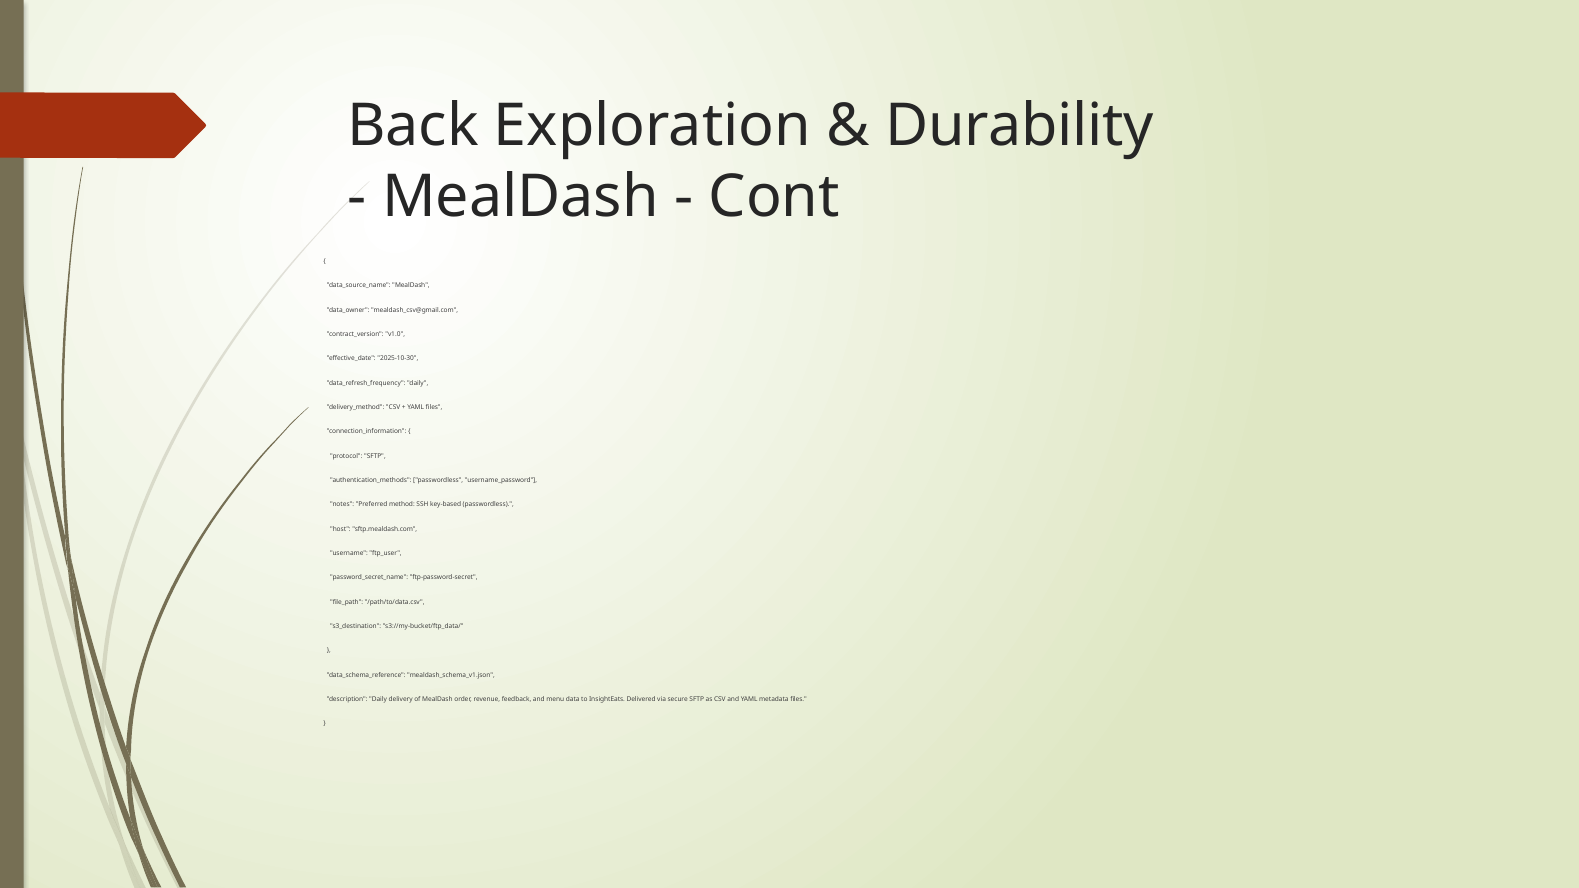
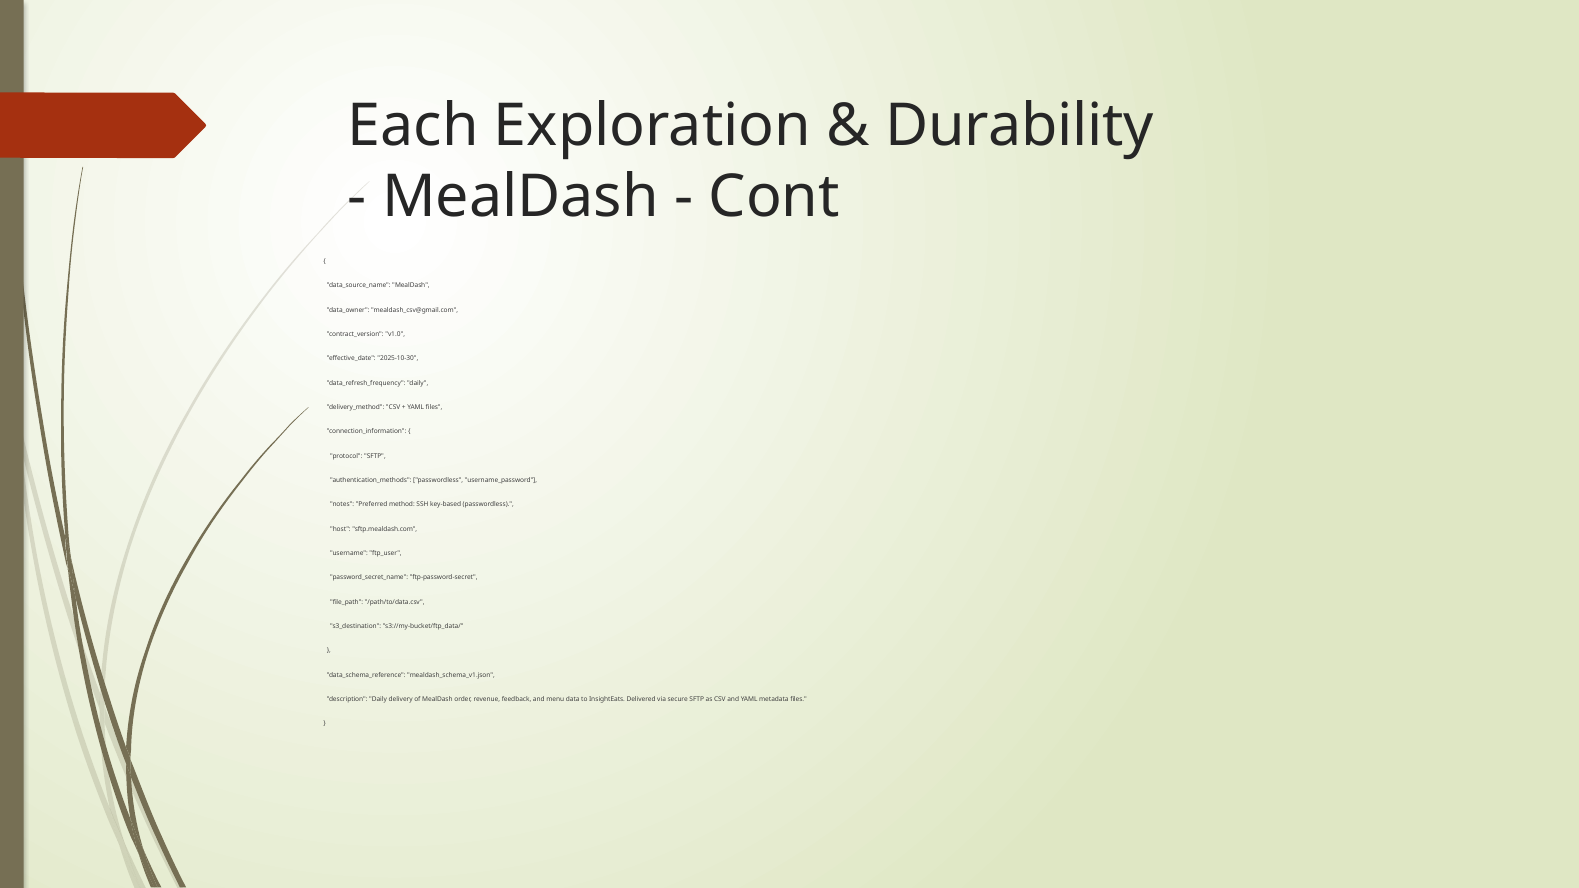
Back: Back -> Each
